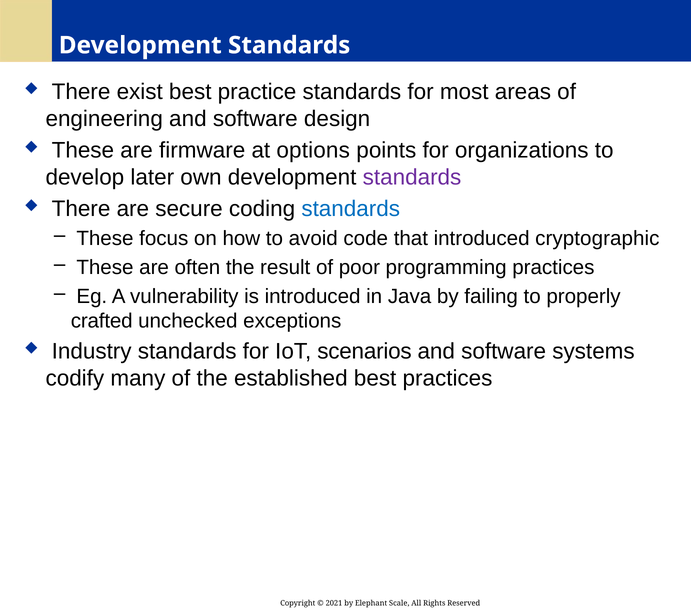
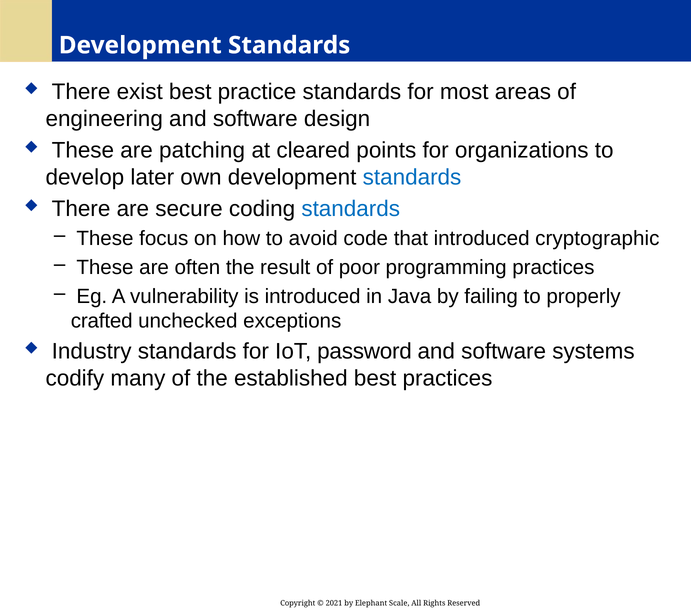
firmware: firmware -> patching
options: options -> cleared
standards at (412, 177) colour: purple -> blue
scenarios: scenarios -> password
